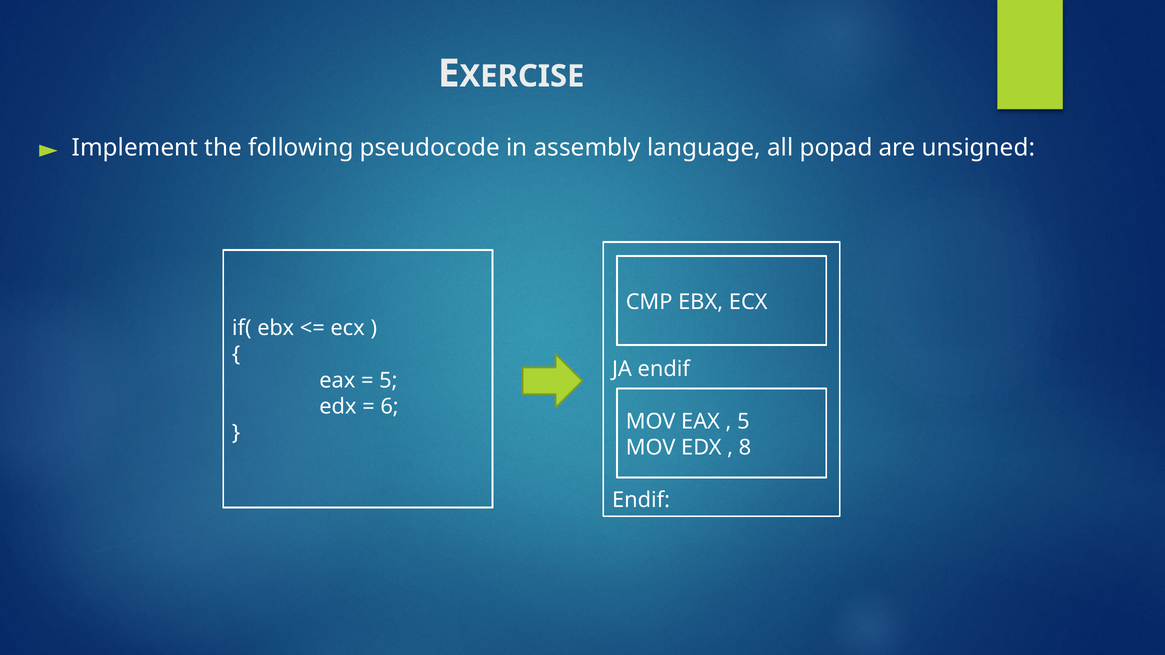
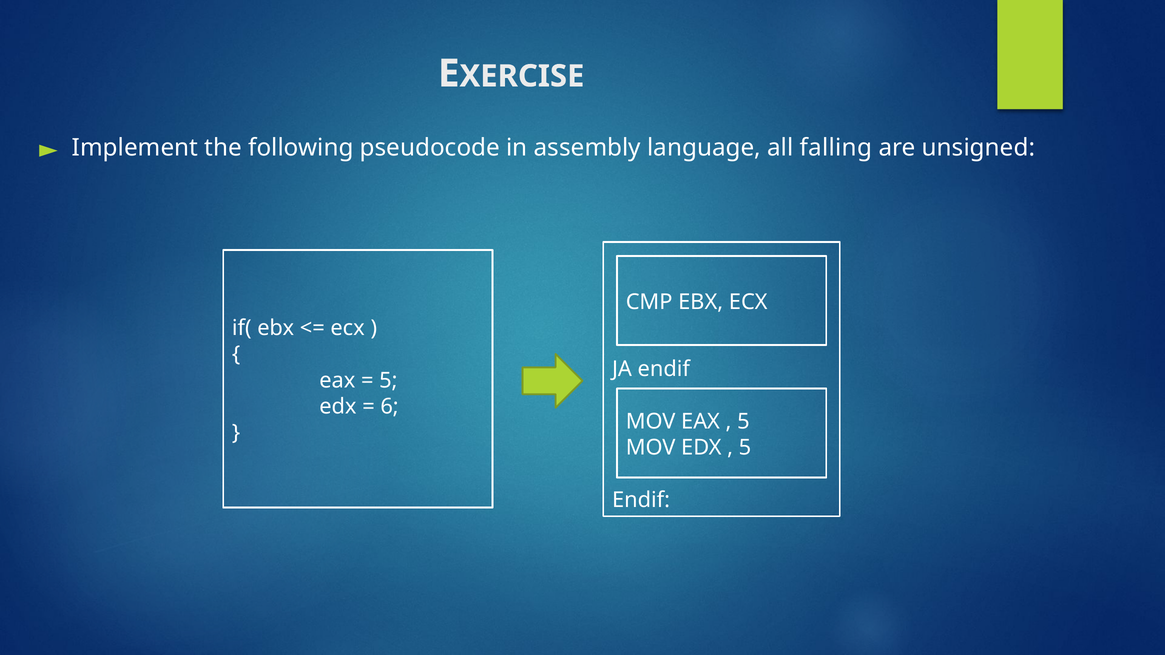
popad: popad -> falling
8 at (745, 448): 8 -> 5
